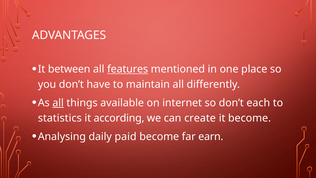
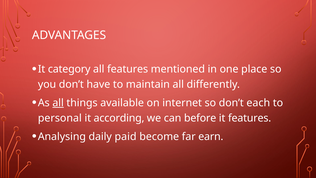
between: between -> category
features at (128, 69) underline: present -> none
statistics: statistics -> personal
create: create -> before
it become: become -> features
